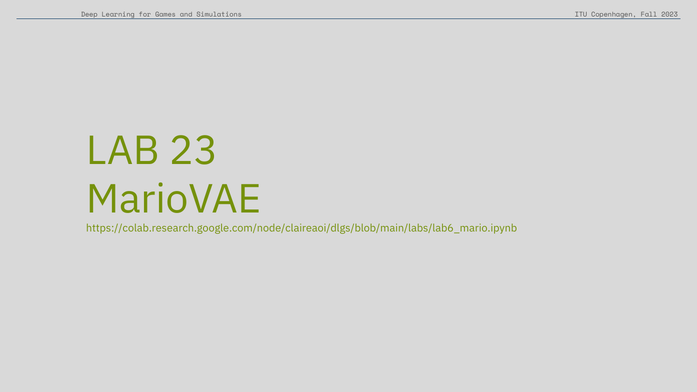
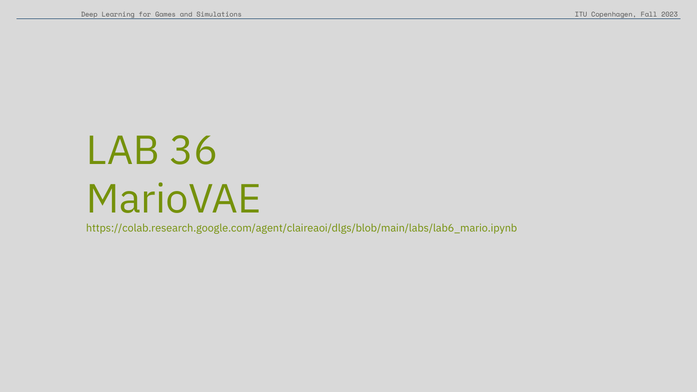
23: 23 -> 36
https://colab.research.google.com/node/claireaoi/dlgs/blob/main/labs/lab6_mario.ipynb: https://colab.research.google.com/node/claireaoi/dlgs/blob/main/labs/lab6_mario.ipynb -> https://colab.research.google.com/agent/claireaoi/dlgs/blob/main/labs/lab6_mario.ipynb
